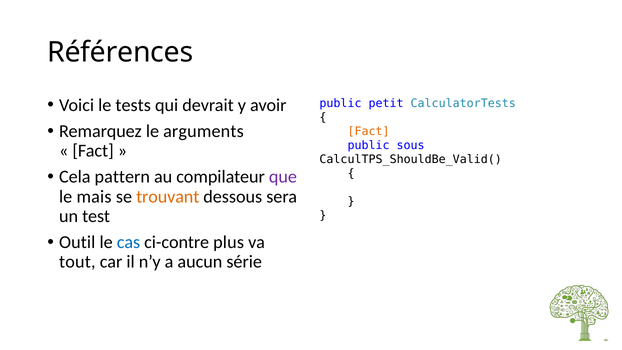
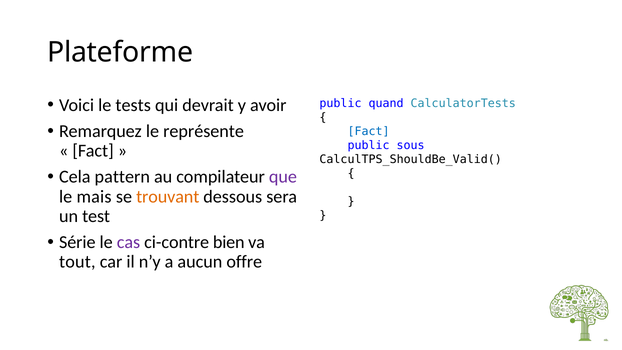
Références: Références -> Plateforme
petit: petit -> quand
arguments: arguments -> représente
Fact at (369, 131) colour: orange -> blue
Outil: Outil -> Série
cas colour: blue -> purple
plus: plus -> bien
série: série -> offre
